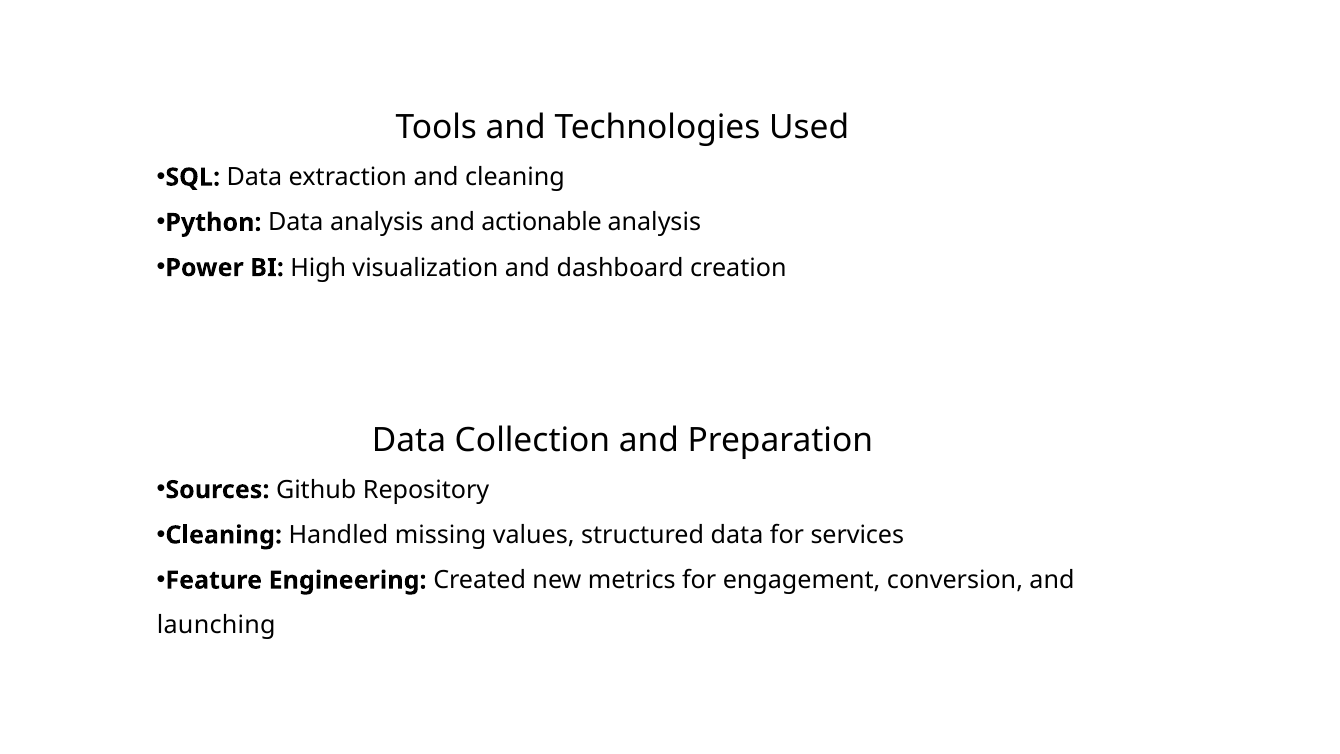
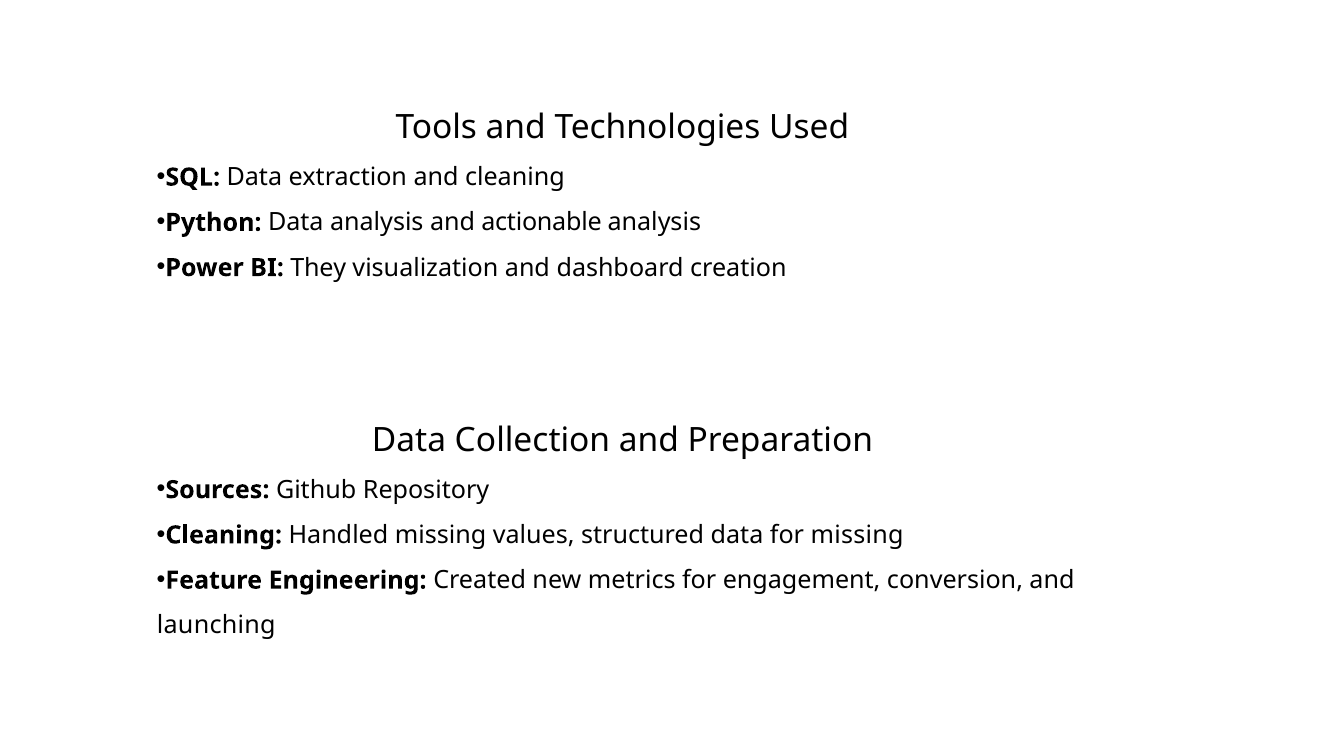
High: High -> They
for services: services -> missing
